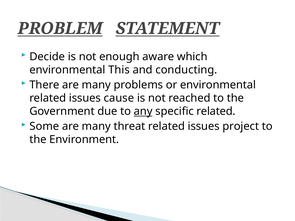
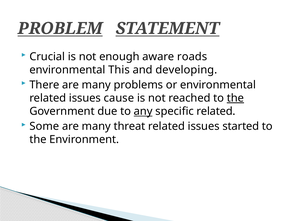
Decide: Decide -> Crucial
which: which -> roads
conducting: conducting -> developing
the at (235, 98) underline: none -> present
project: project -> started
